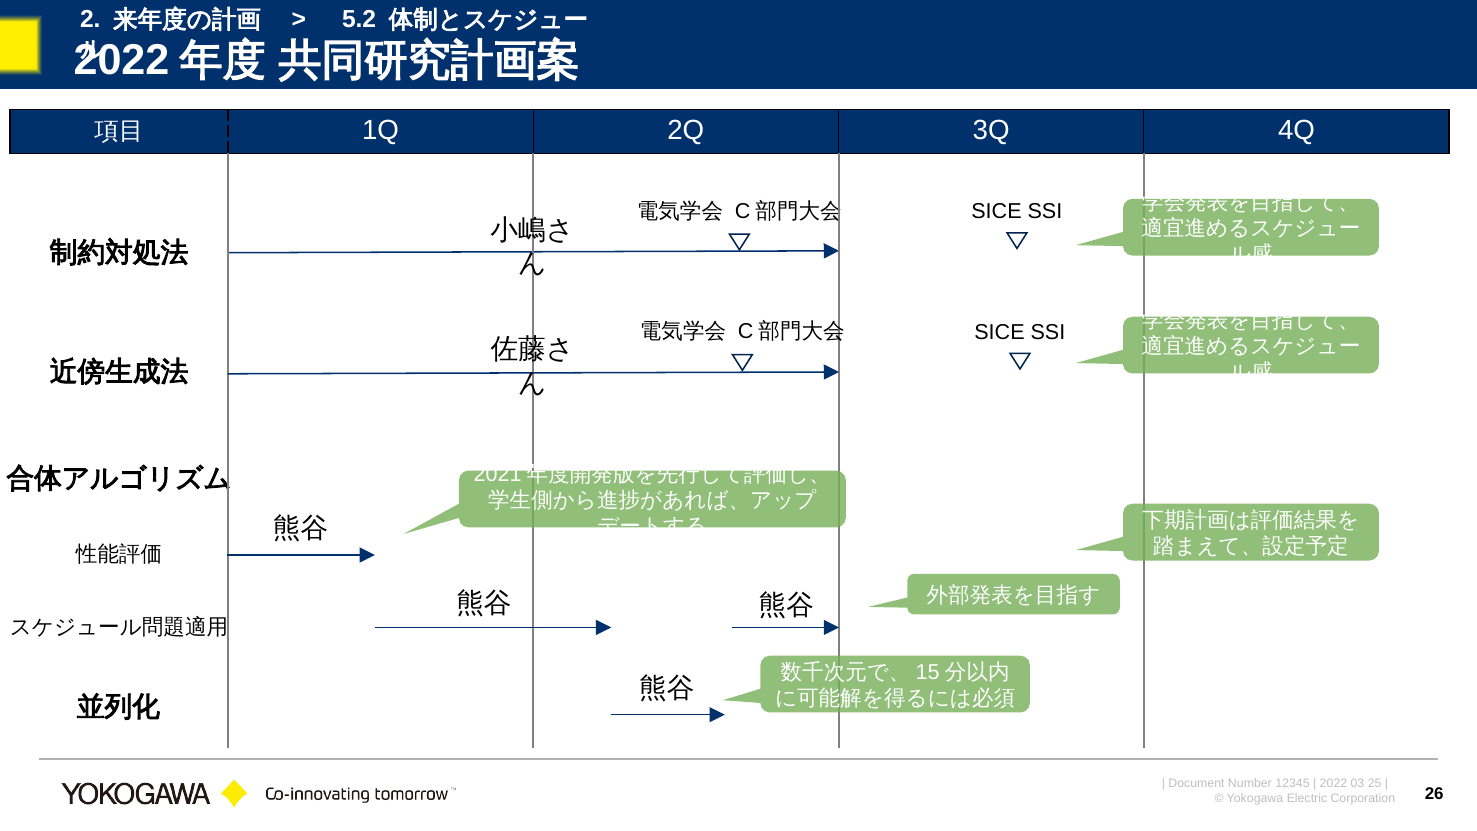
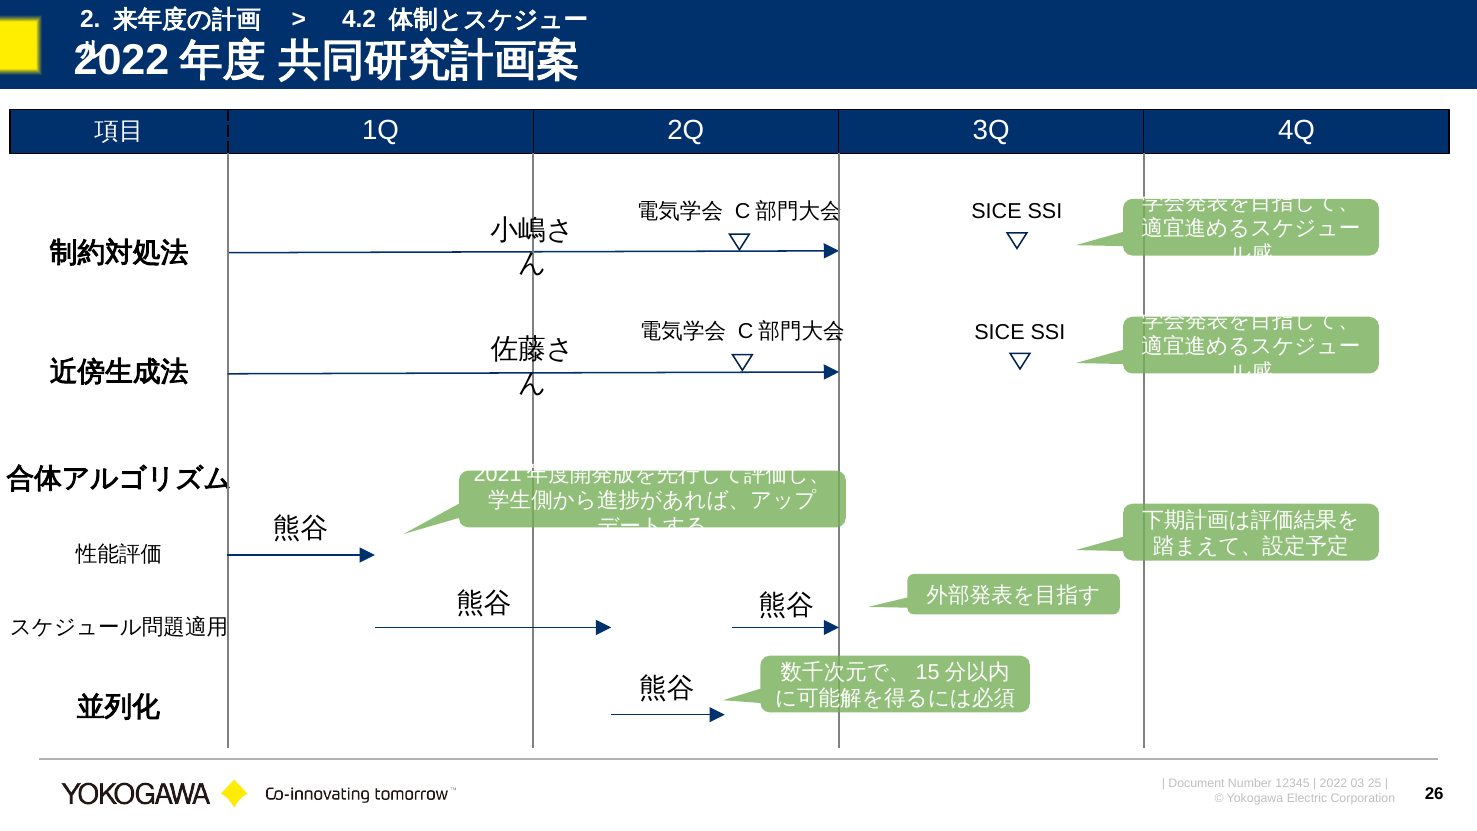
5.2: 5.2 -> 4.2
